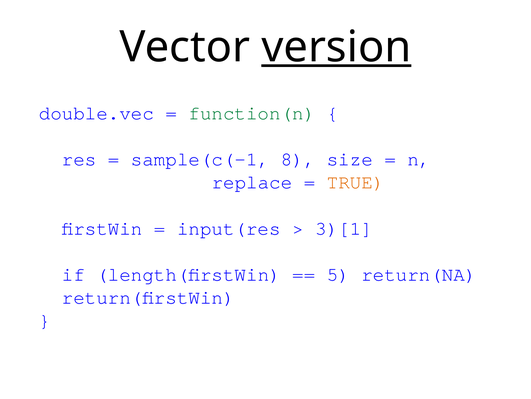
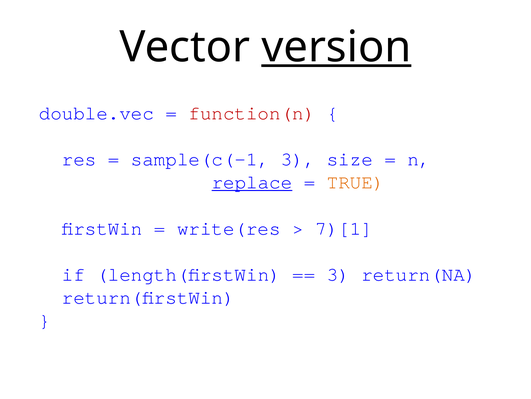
function(n colour: green -> red
sample(c(-1 8: 8 -> 3
replace underline: none -> present
input(res: input(res -> write(res
3)[1: 3)[1 -> 7)[1
5 at (338, 274): 5 -> 3
